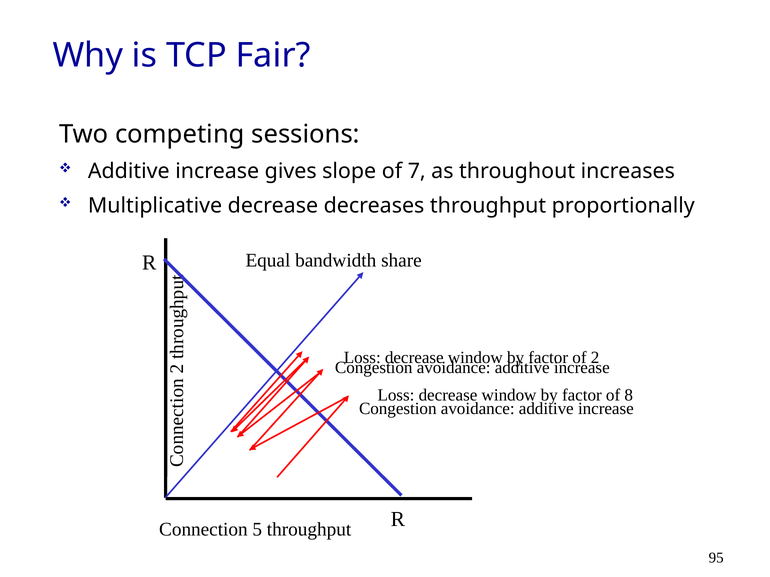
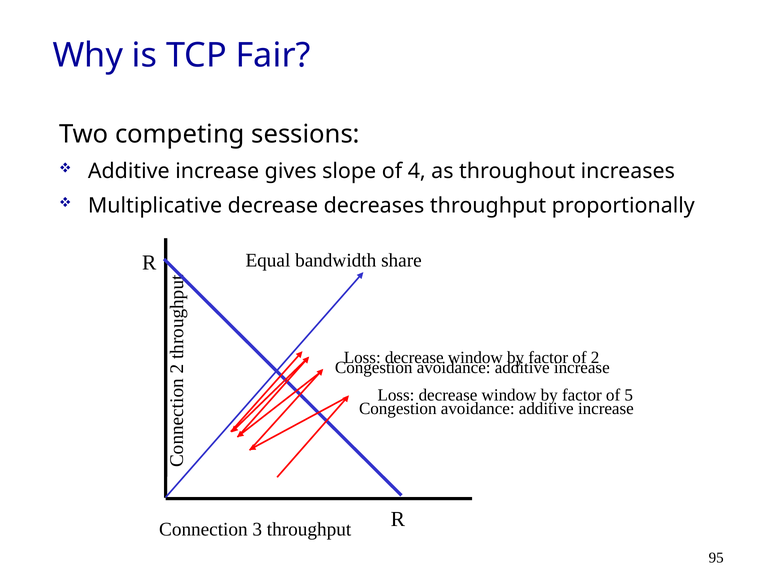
7: 7 -> 4
8: 8 -> 5
5: 5 -> 3
